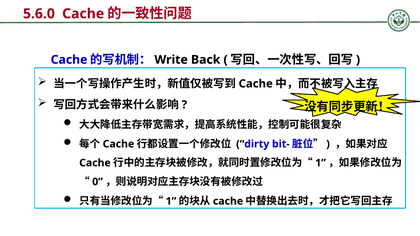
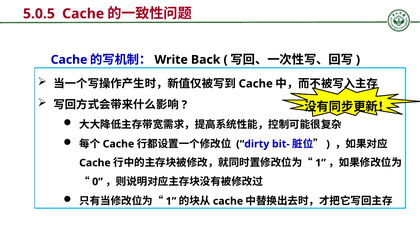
5.6.0: 5.6.0 -> 5.0.5
